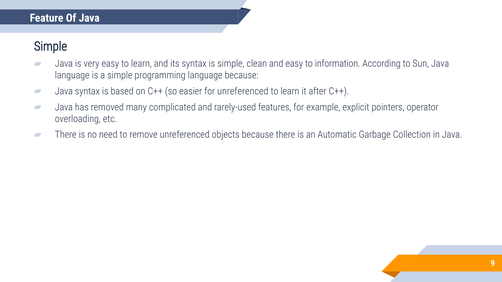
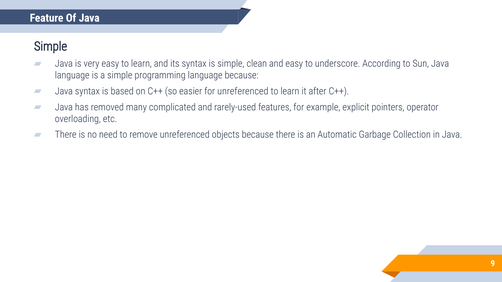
information: information -> underscore
